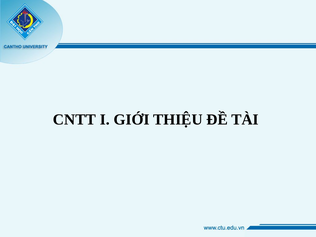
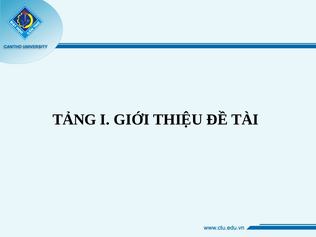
CNTT: CNTT -> TẢNG
